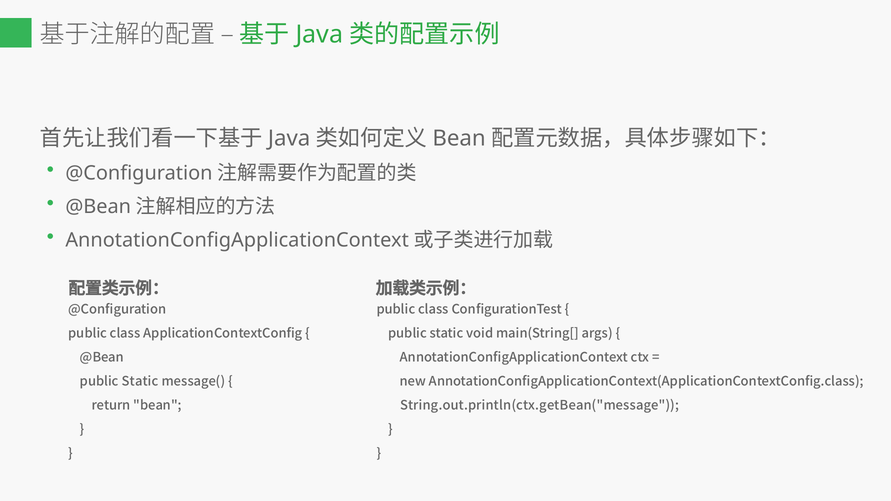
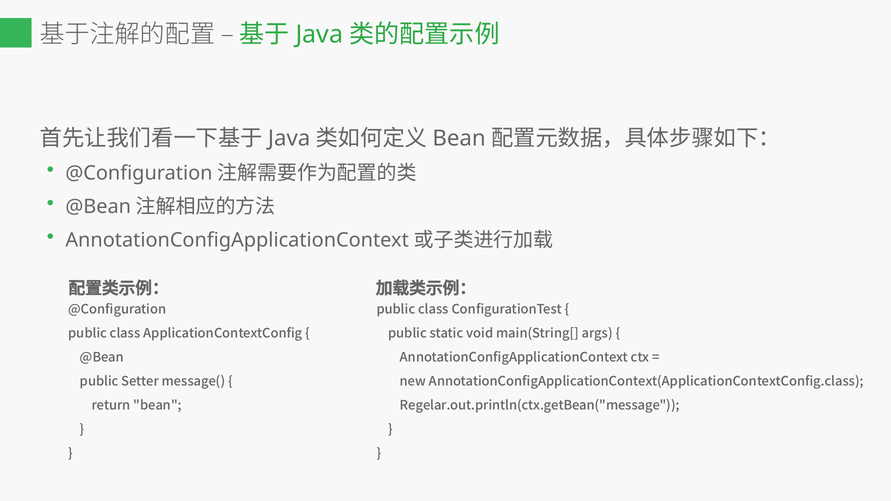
Static at (140, 382): Static -> Setter
String.out.println(ctx.getBean("message: String.out.println(ctx.getBean("message -> Regelar.out.println(ctx.getBean("message
